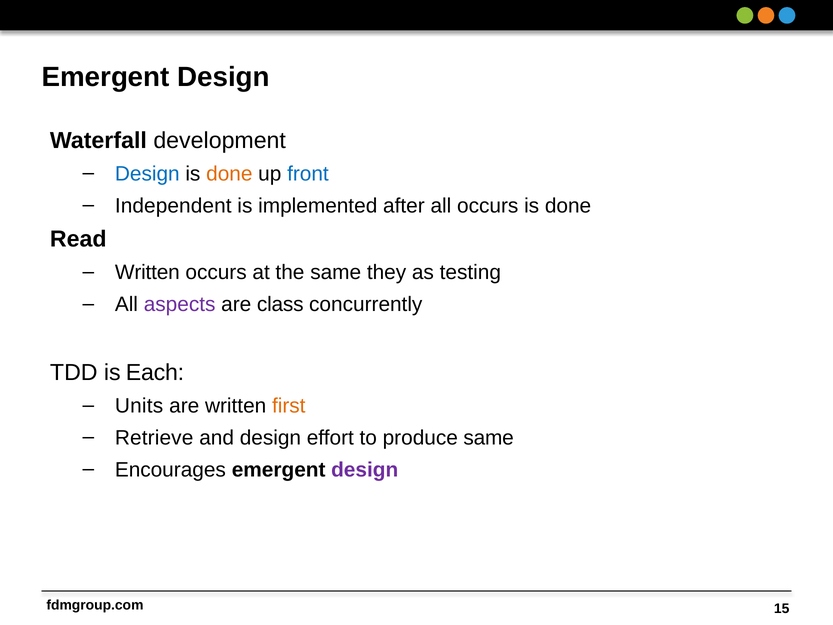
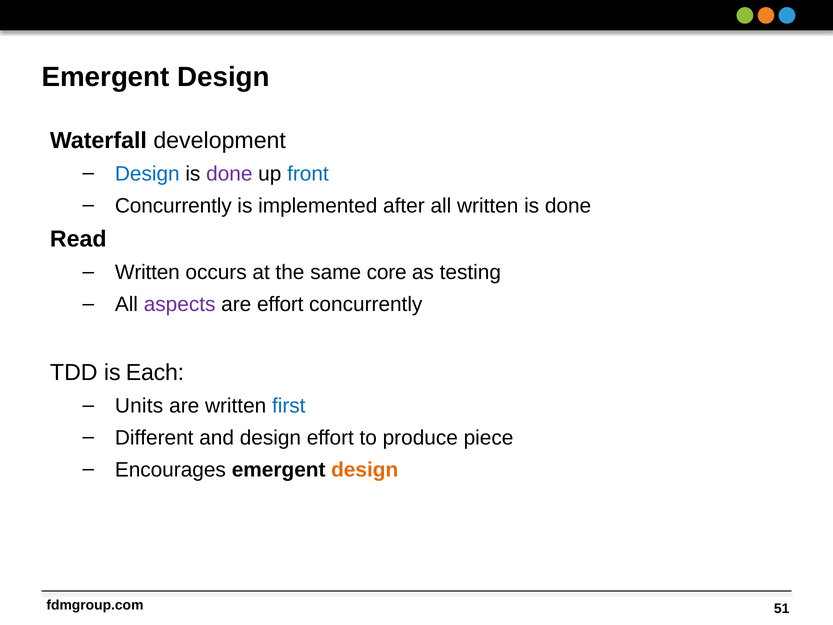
done at (229, 174) colour: orange -> purple
Independent at (173, 206): Independent -> Concurrently
all occurs: occurs -> written
they: they -> core
are class: class -> effort
first colour: orange -> blue
Retrieve: Retrieve -> Different
produce same: same -> piece
design at (365, 469) colour: purple -> orange
15: 15 -> 51
